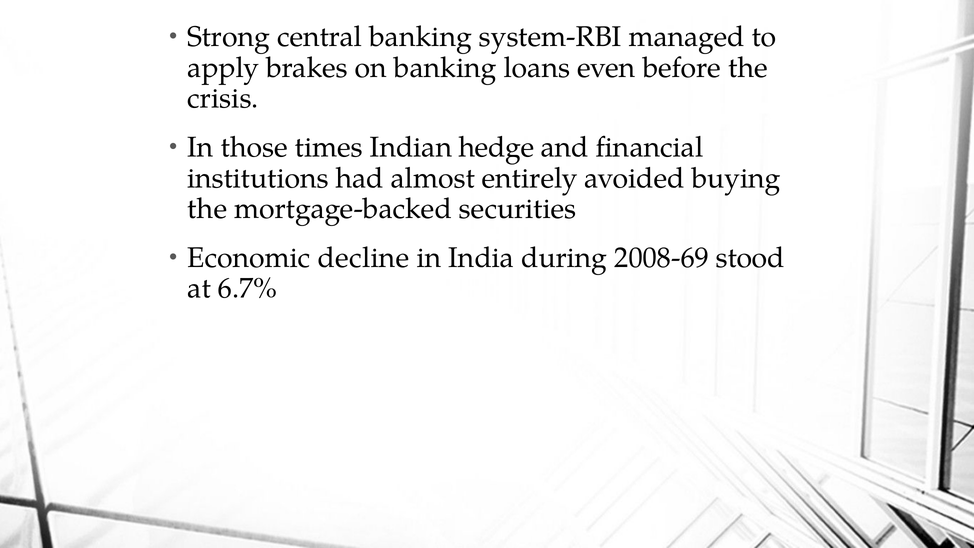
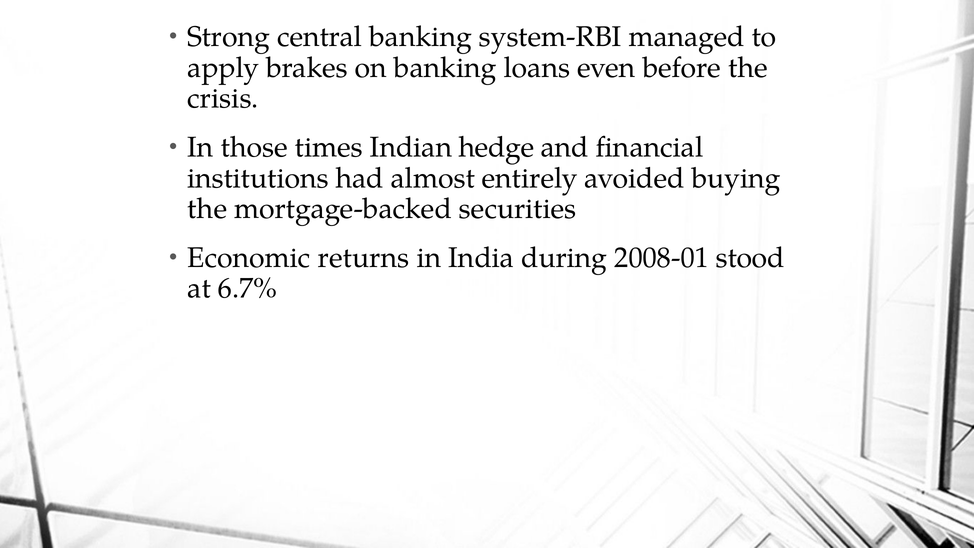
decline: decline -> returns
2008-69: 2008-69 -> 2008-01
